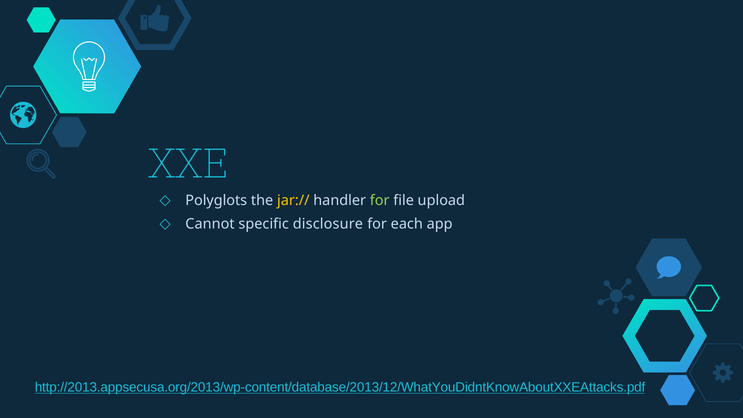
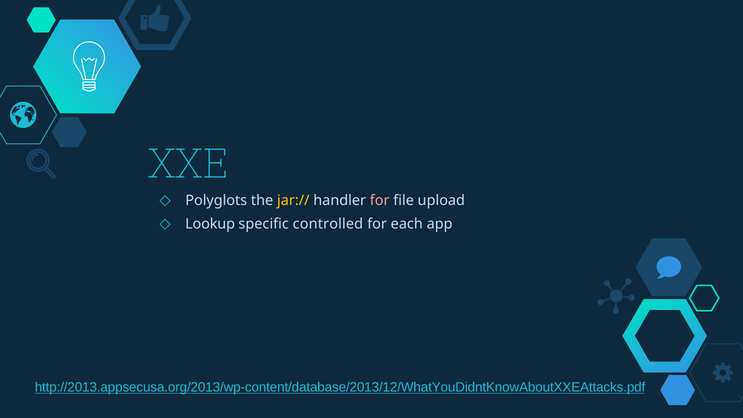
for at (380, 200) colour: light green -> pink
Cannot: Cannot -> Lookup
disclosure: disclosure -> controlled
